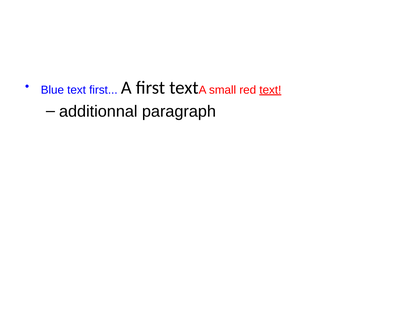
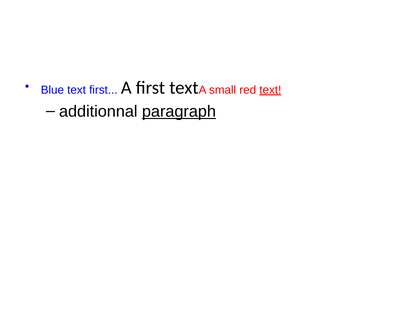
paragraph underline: none -> present
